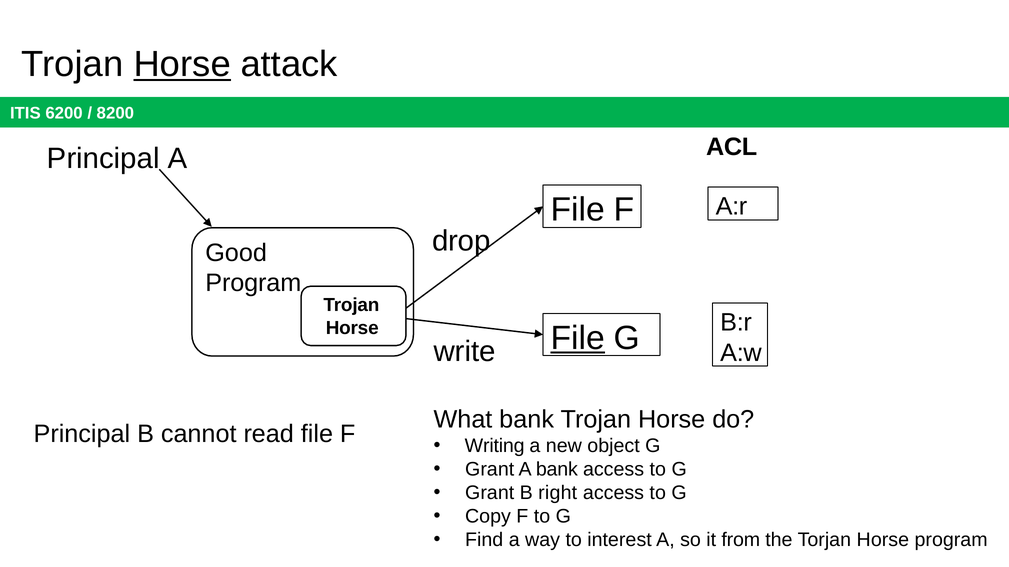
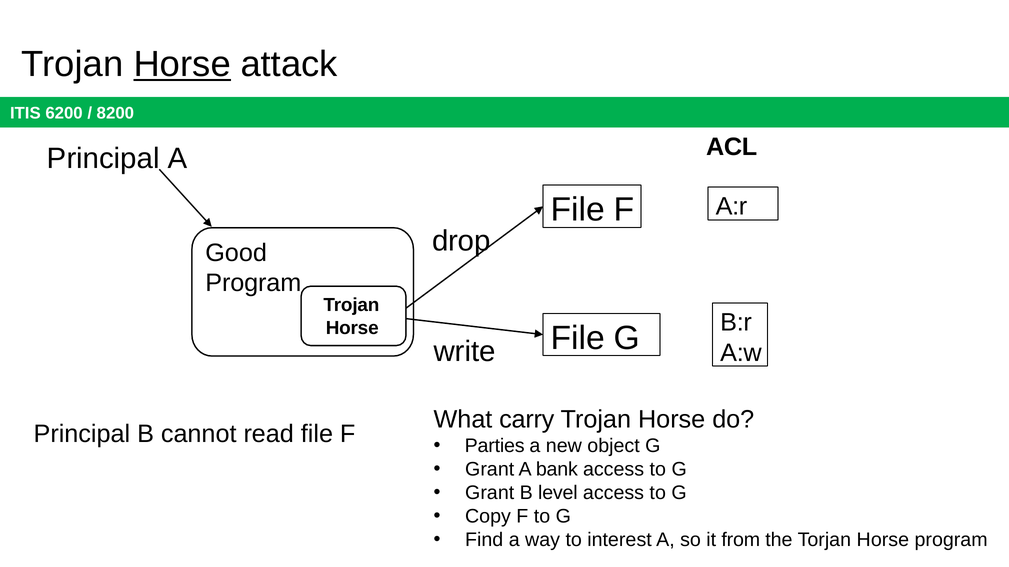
File at (578, 338) underline: present -> none
What bank: bank -> carry
Writing: Writing -> Parties
right: right -> level
